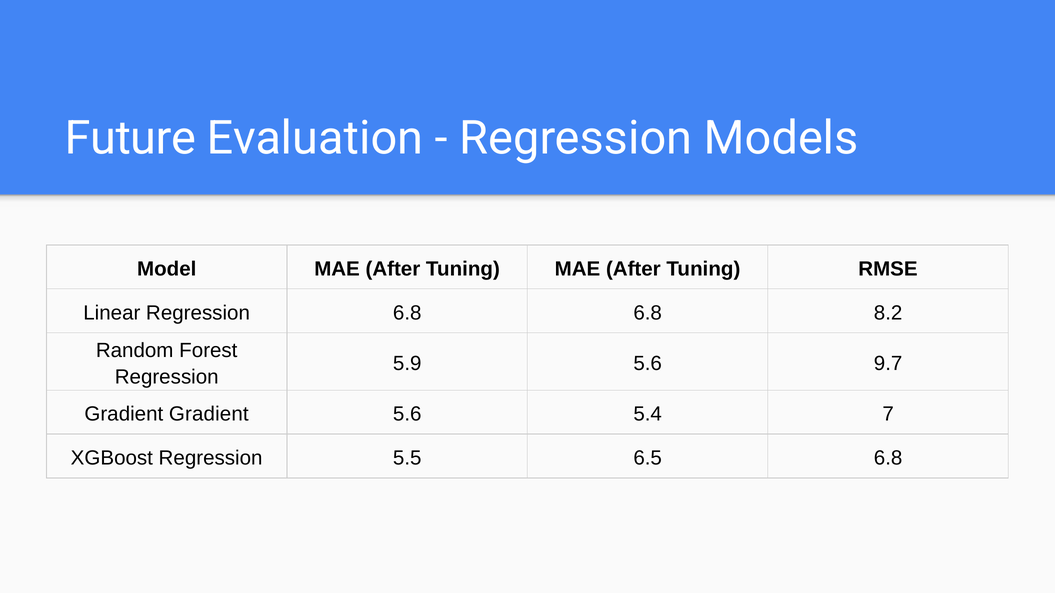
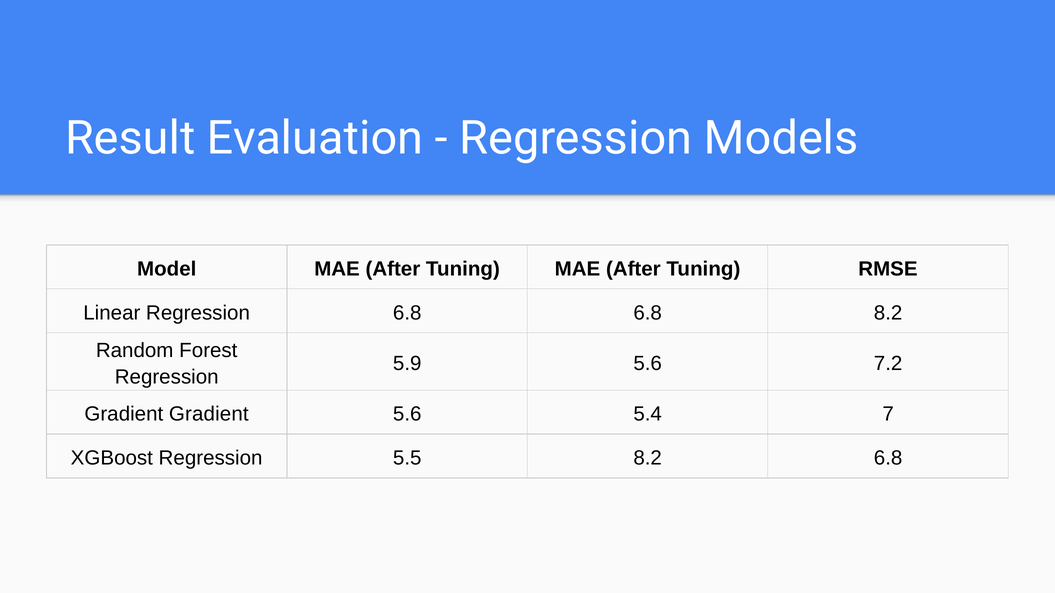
Future: Future -> Result
9.7: 9.7 -> 7.2
5.5 6.5: 6.5 -> 8.2
